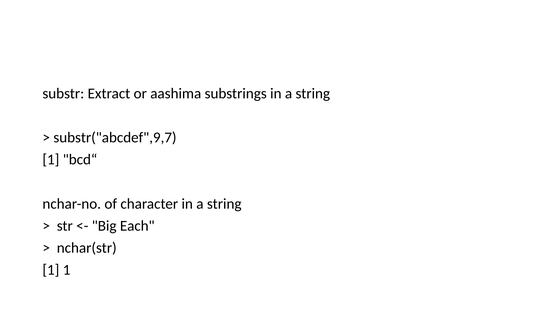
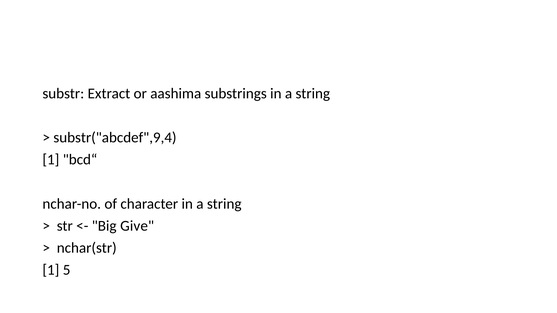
substr("abcdef",9,7: substr("abcdef",9,7 -> substr("abcdef",9,4
Each: Each -> Give
1 1: 1 -> 5
